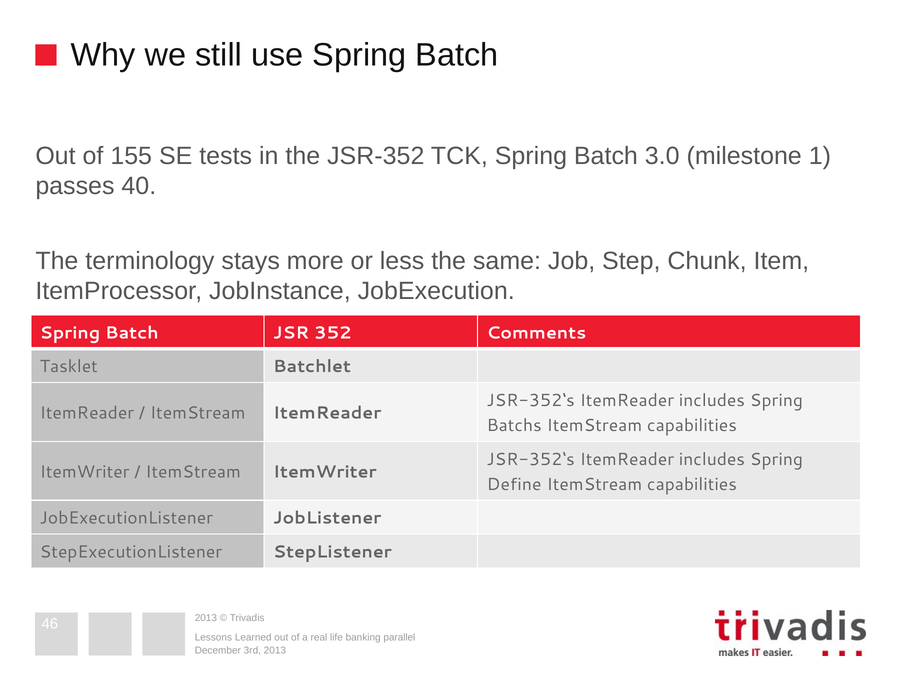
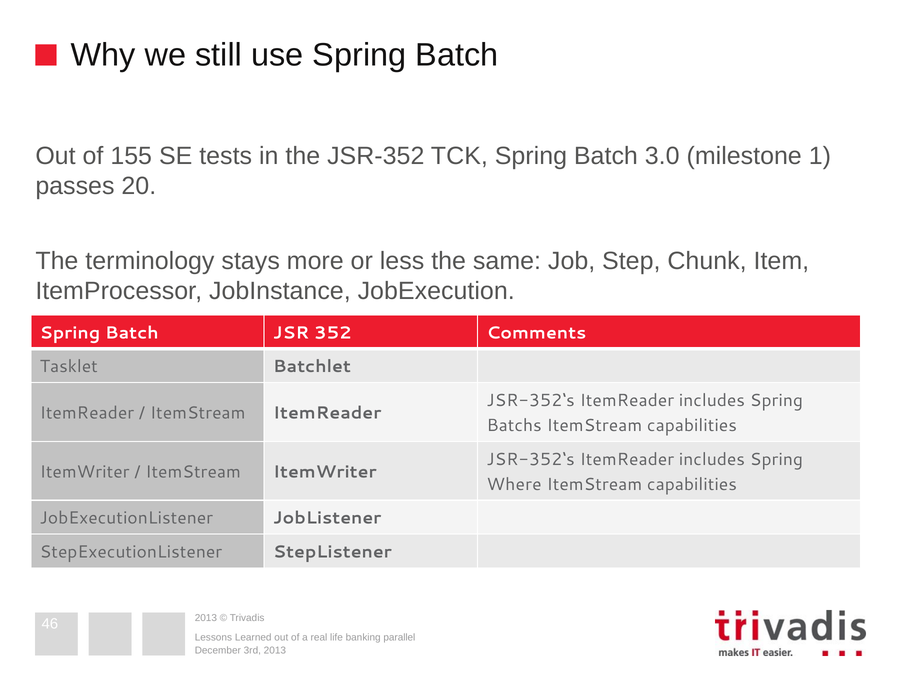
40: 40 -> 20
Define: Define -> Where
